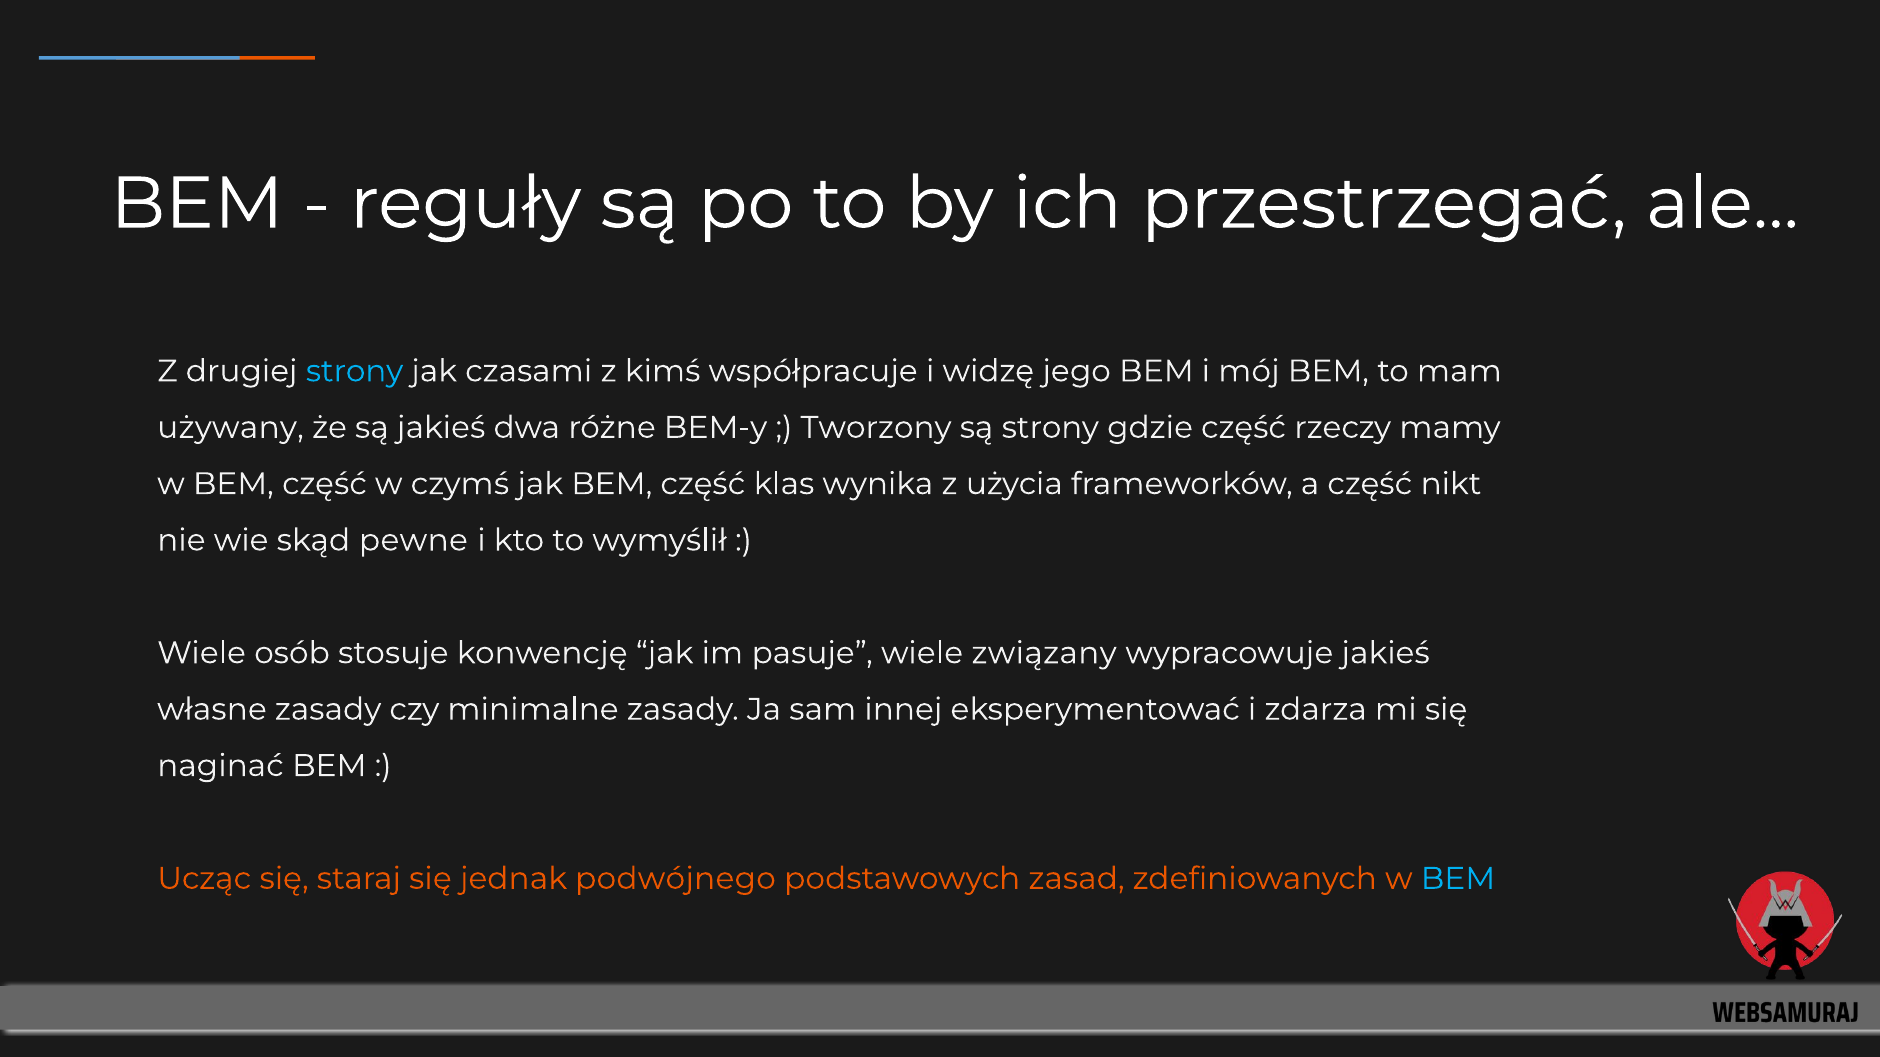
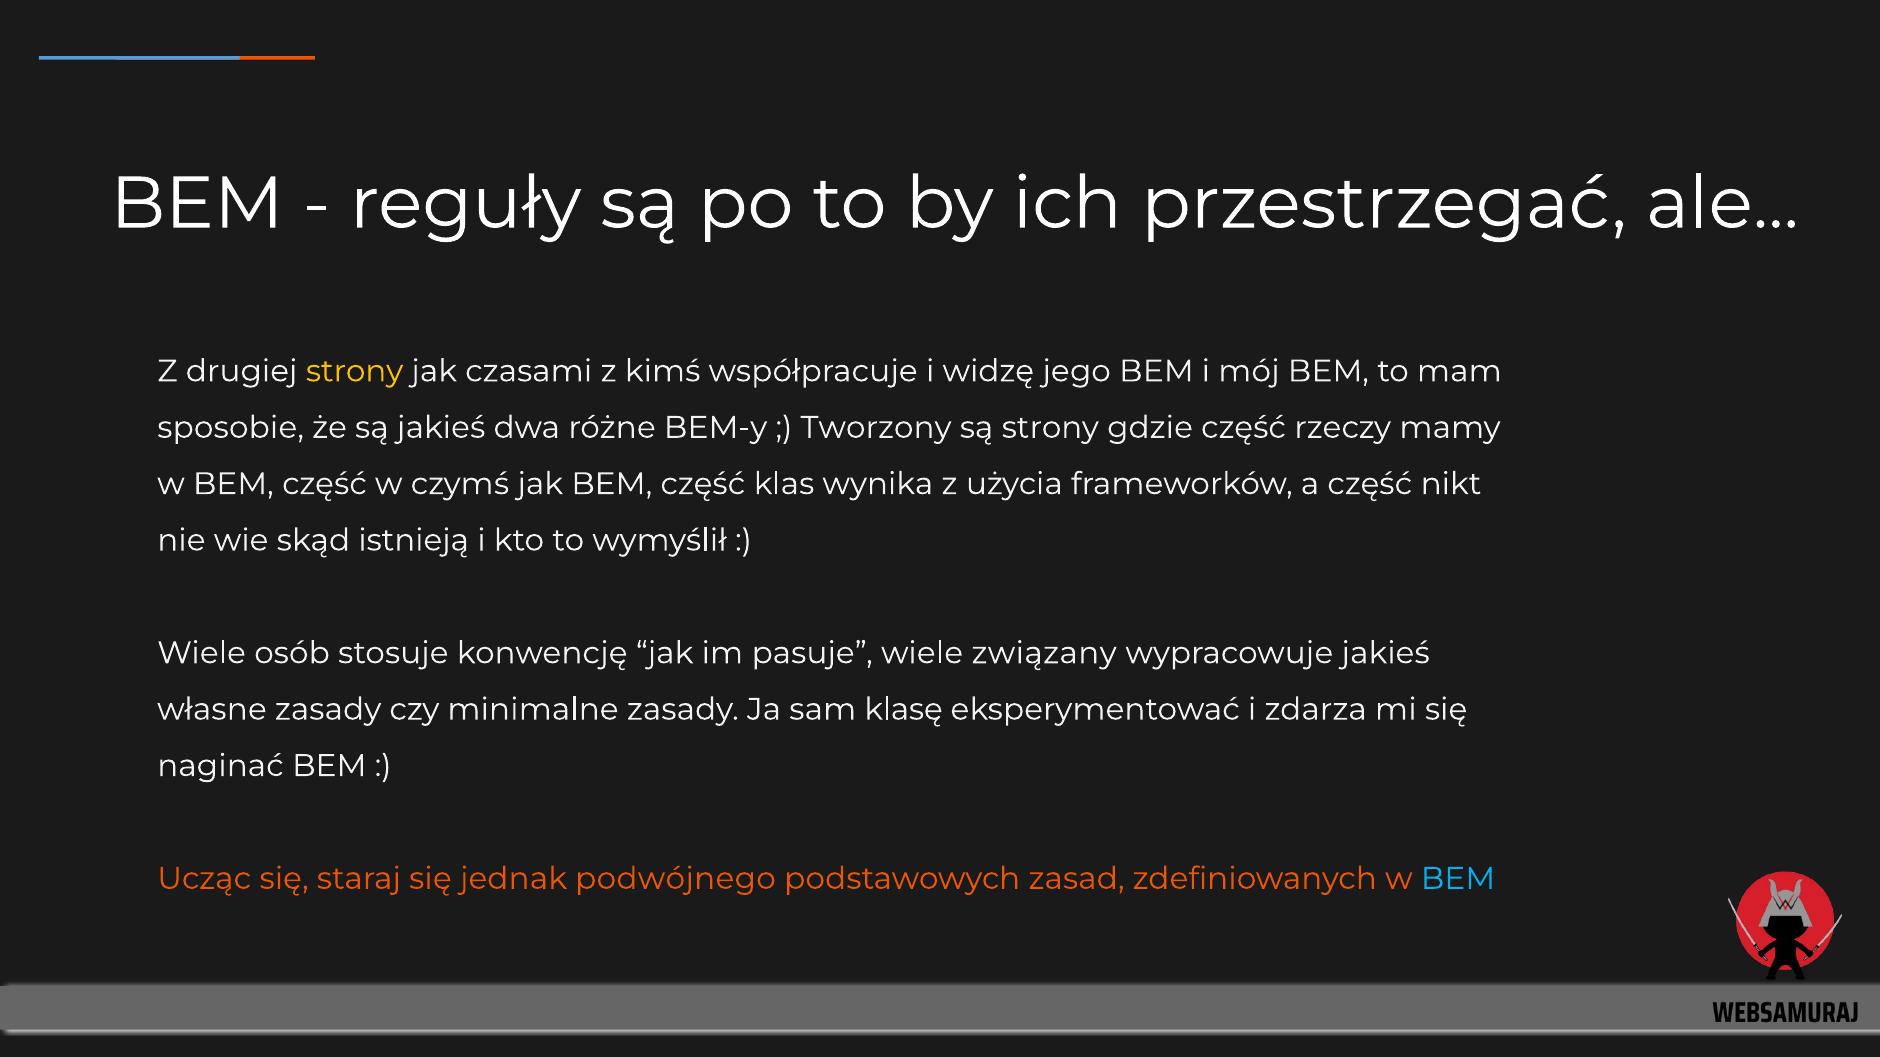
strony at (355, 371) colour: light blue -> yellow
używany: używany -> sposobie
pewne: pewne -> istnieją
innej: innej -> klasę
